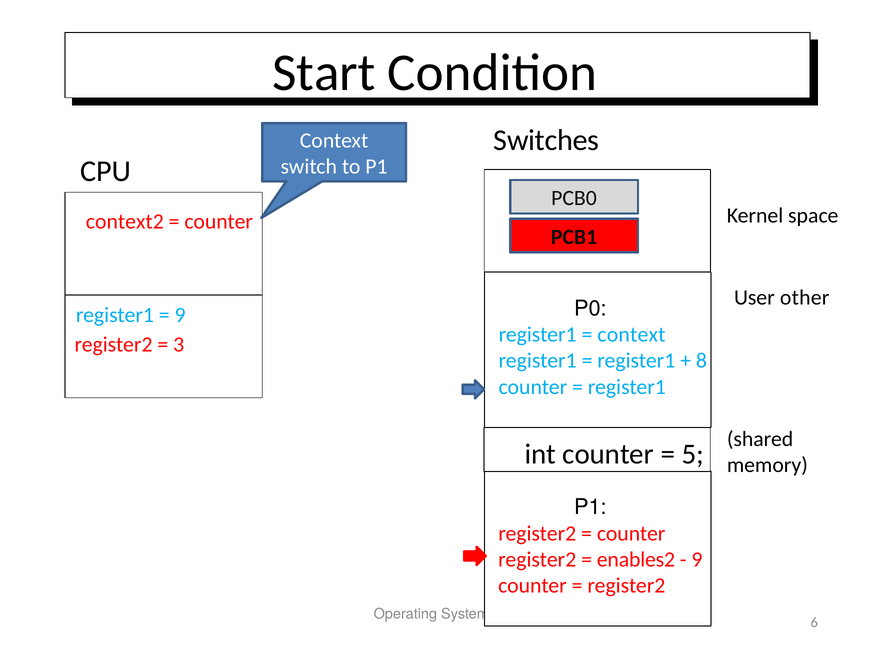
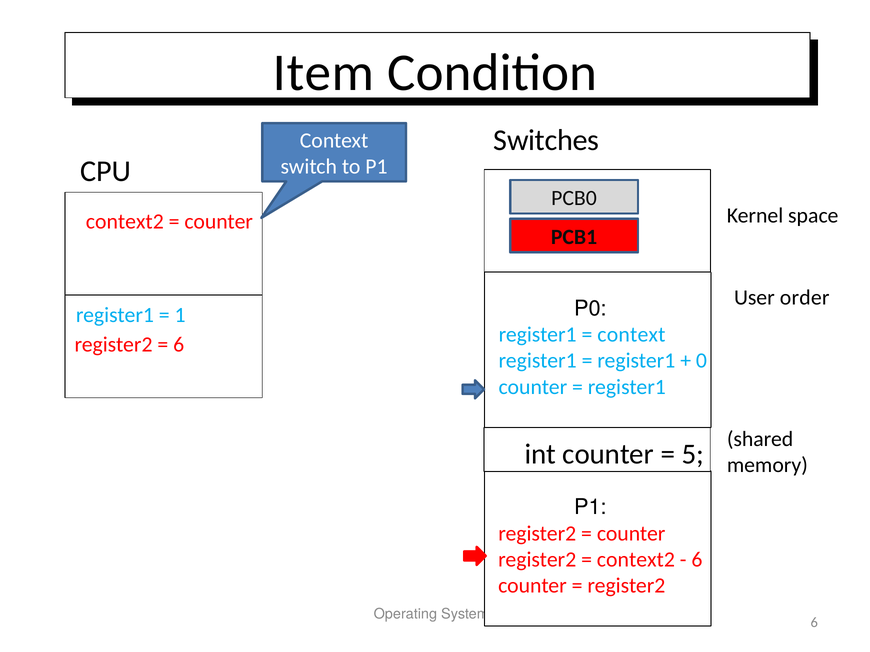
Start: Start -> Item
other: other -> order
9 at (180, 316): 9 -> 1
3 at (179, 345): 3 -> 6
8: 8 -> 0
enables2 at (636, 560): enables2 -> context2
9 at (697, 560): 9 -> 6
